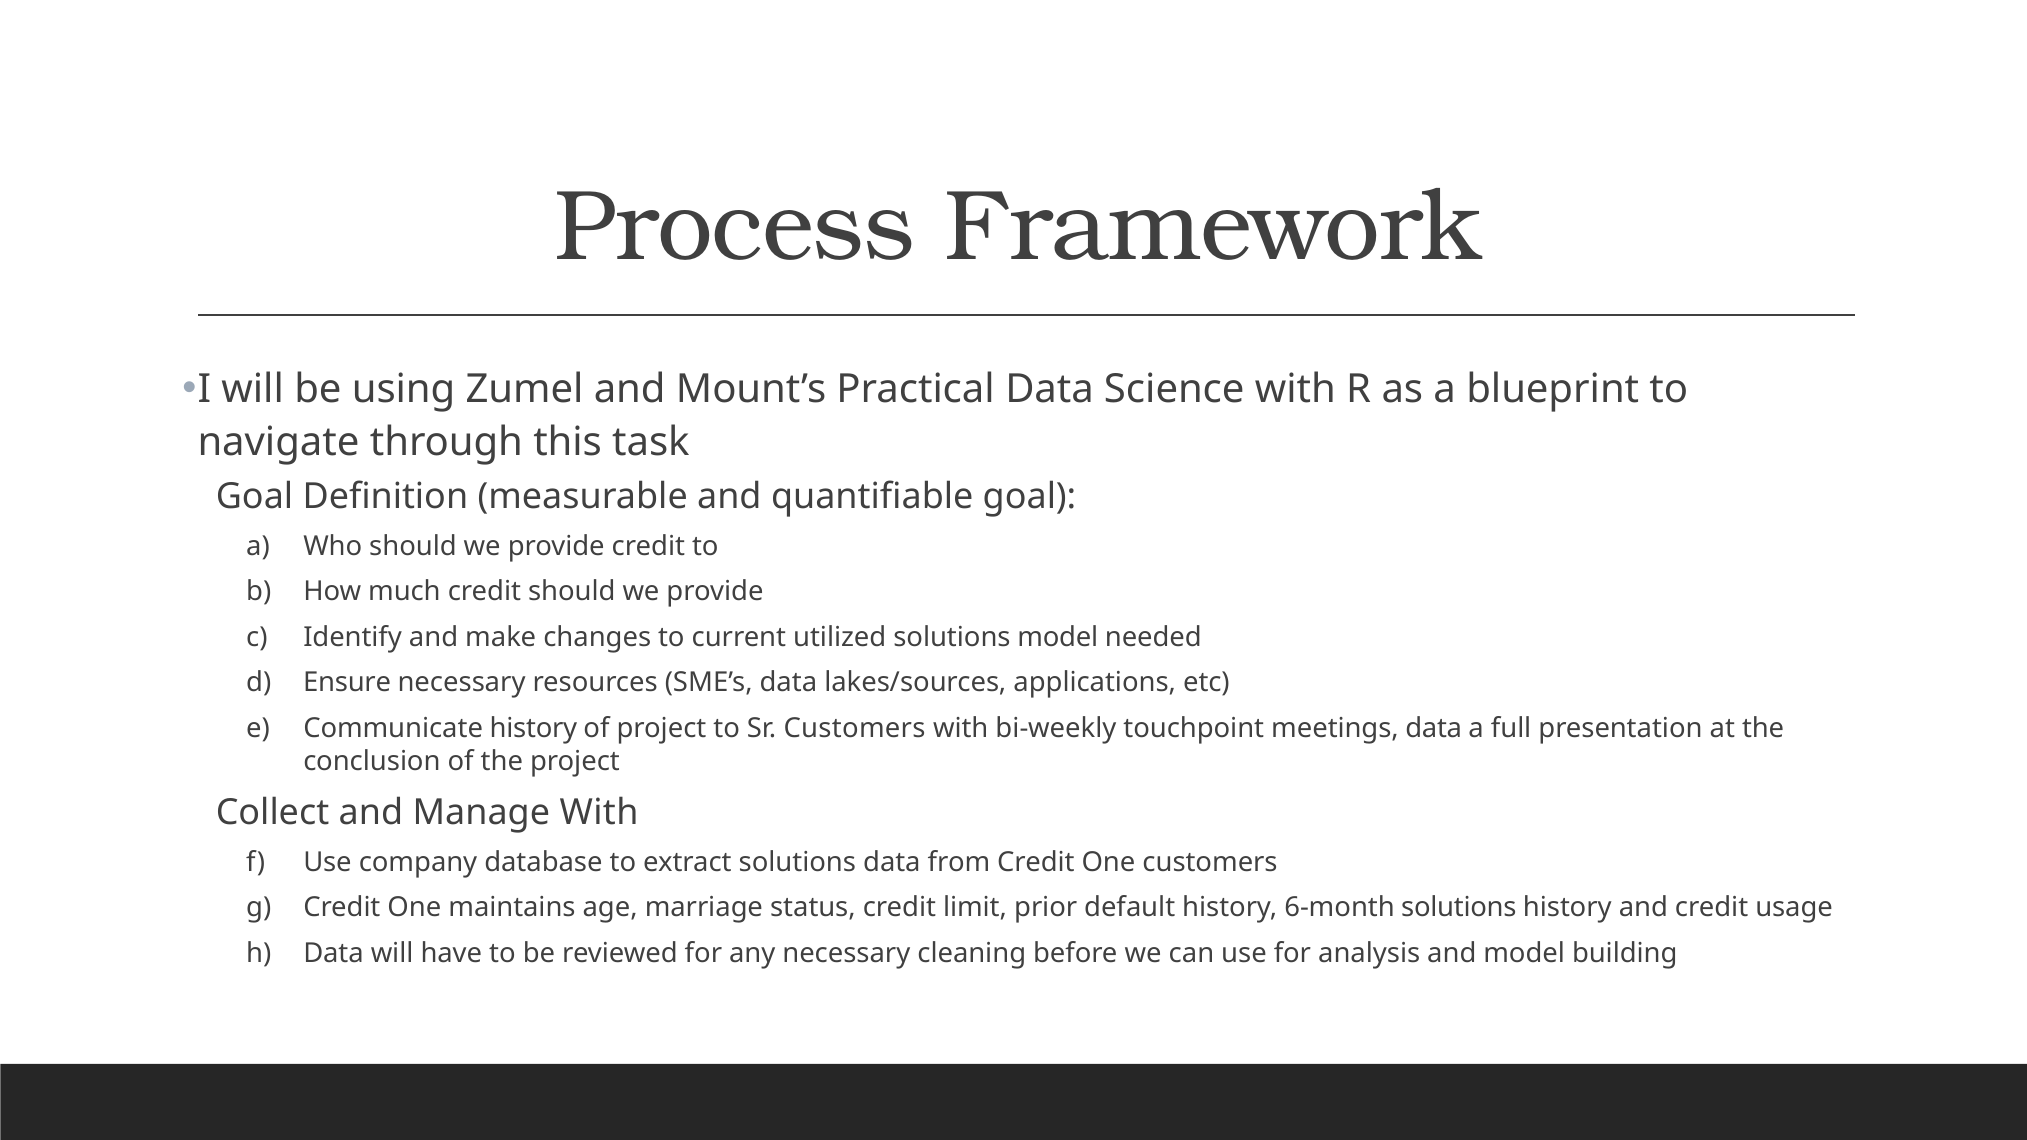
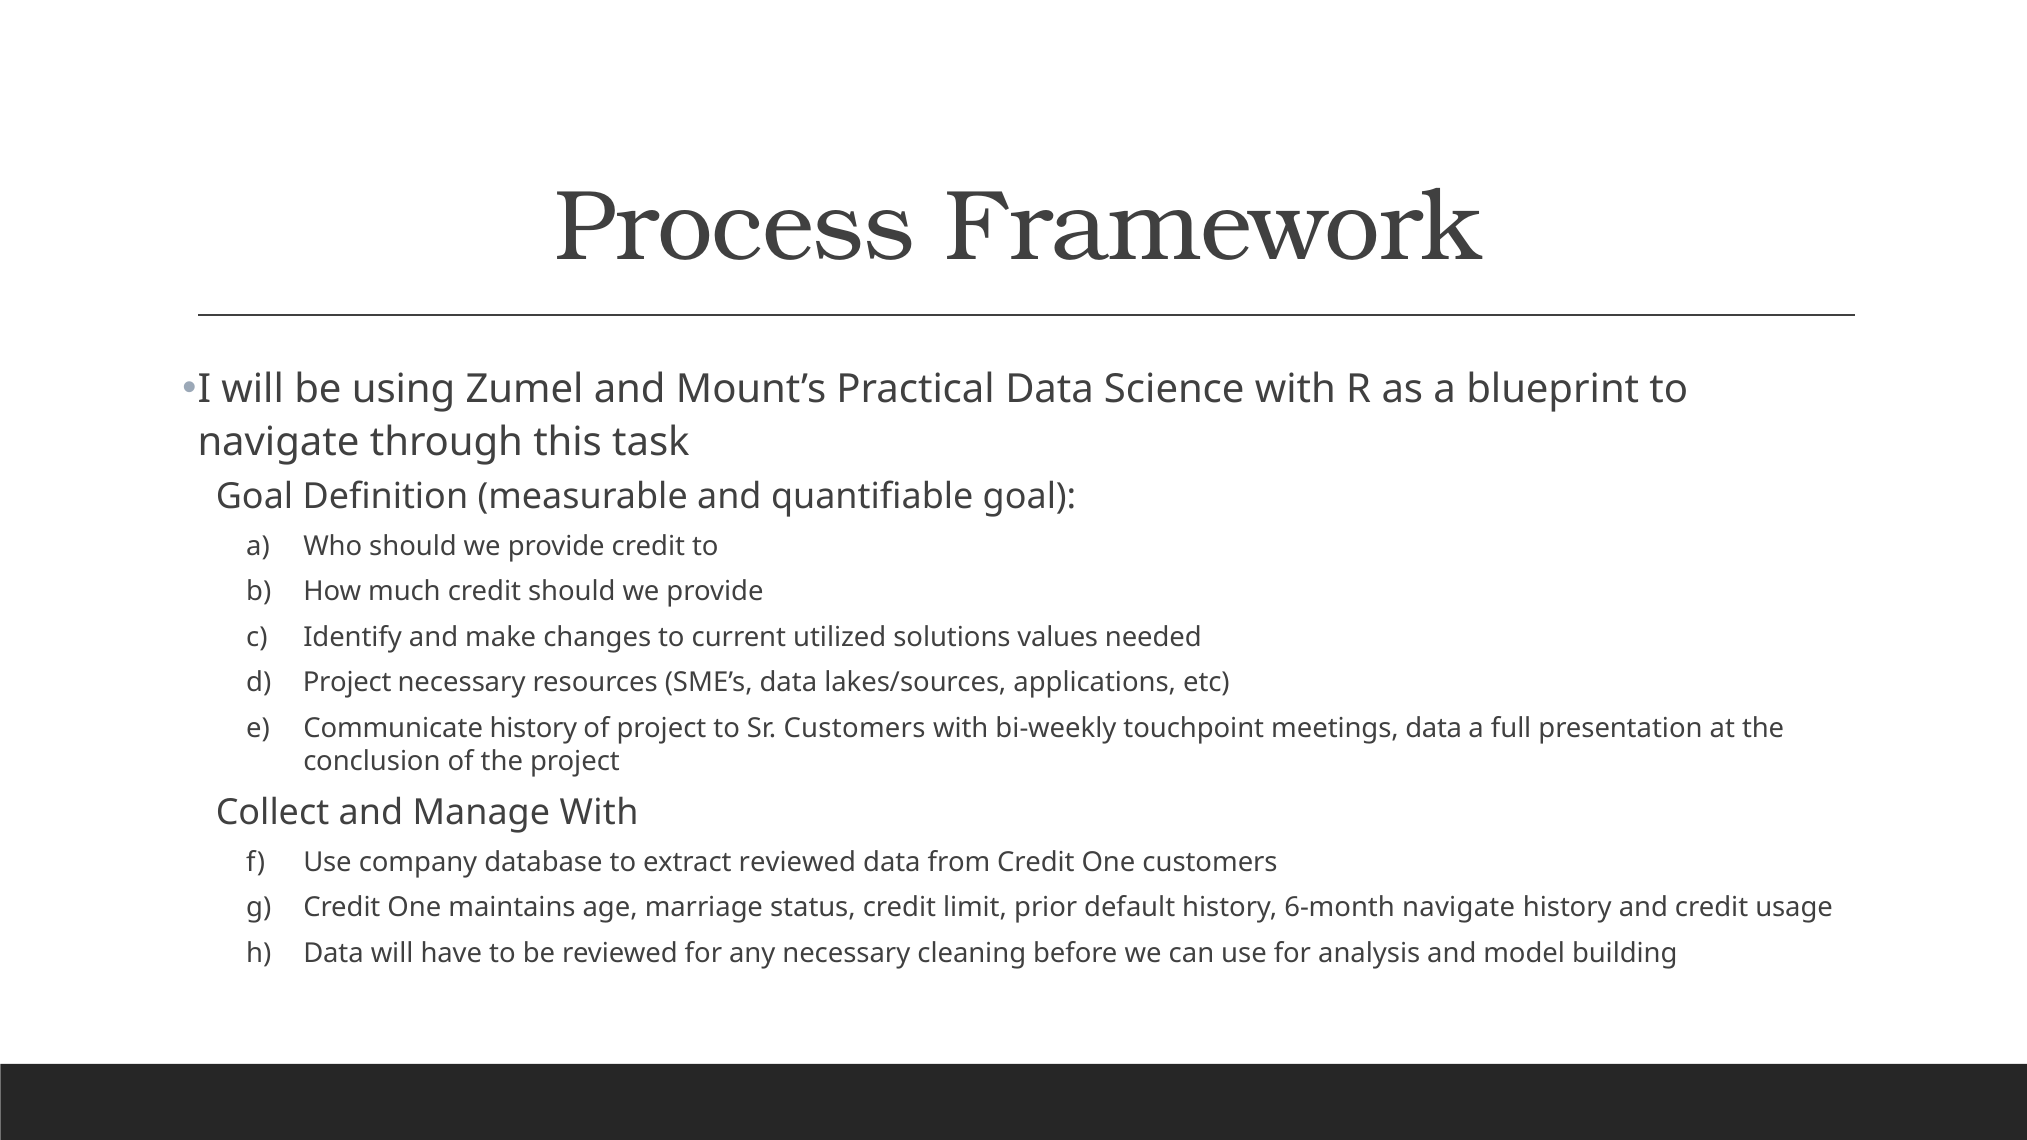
solutions model: model -> values
Ensure at (347, 683): Ensure -> Project
extract solutions: solutions -> reviewed
6-month solutions: solutions -> navigate
